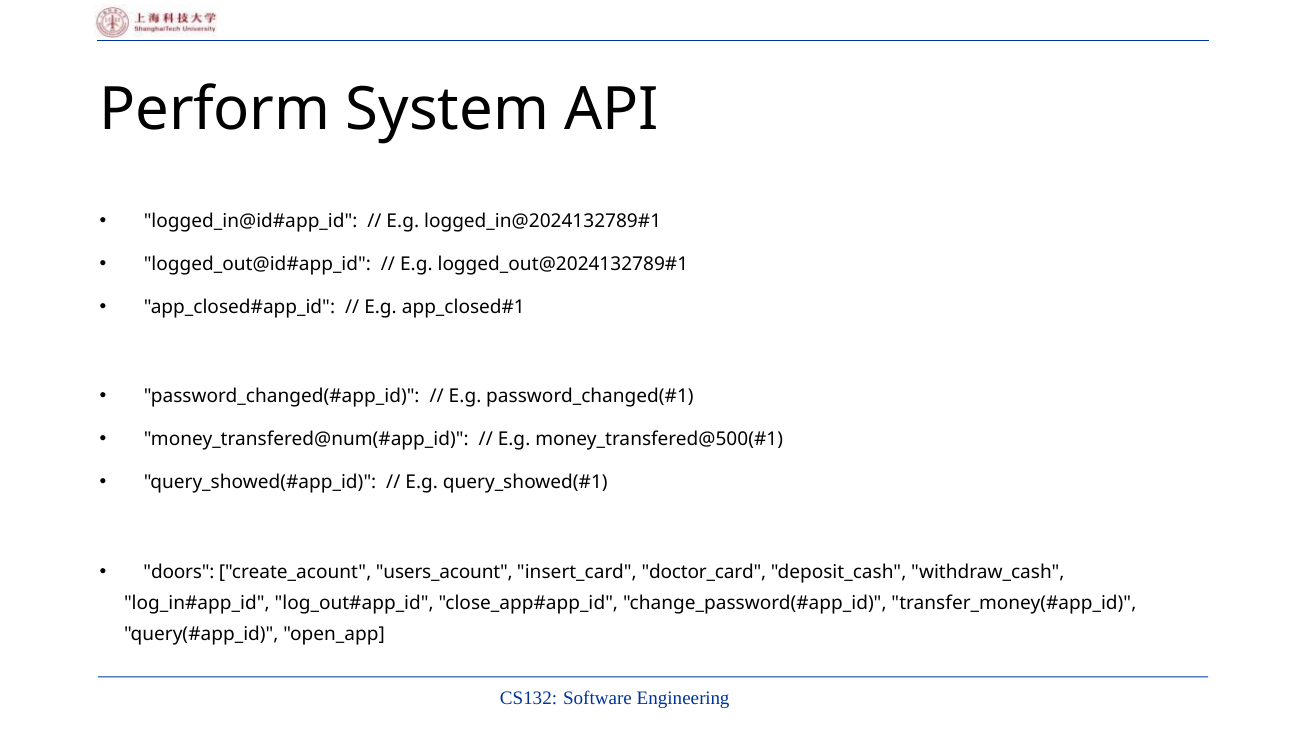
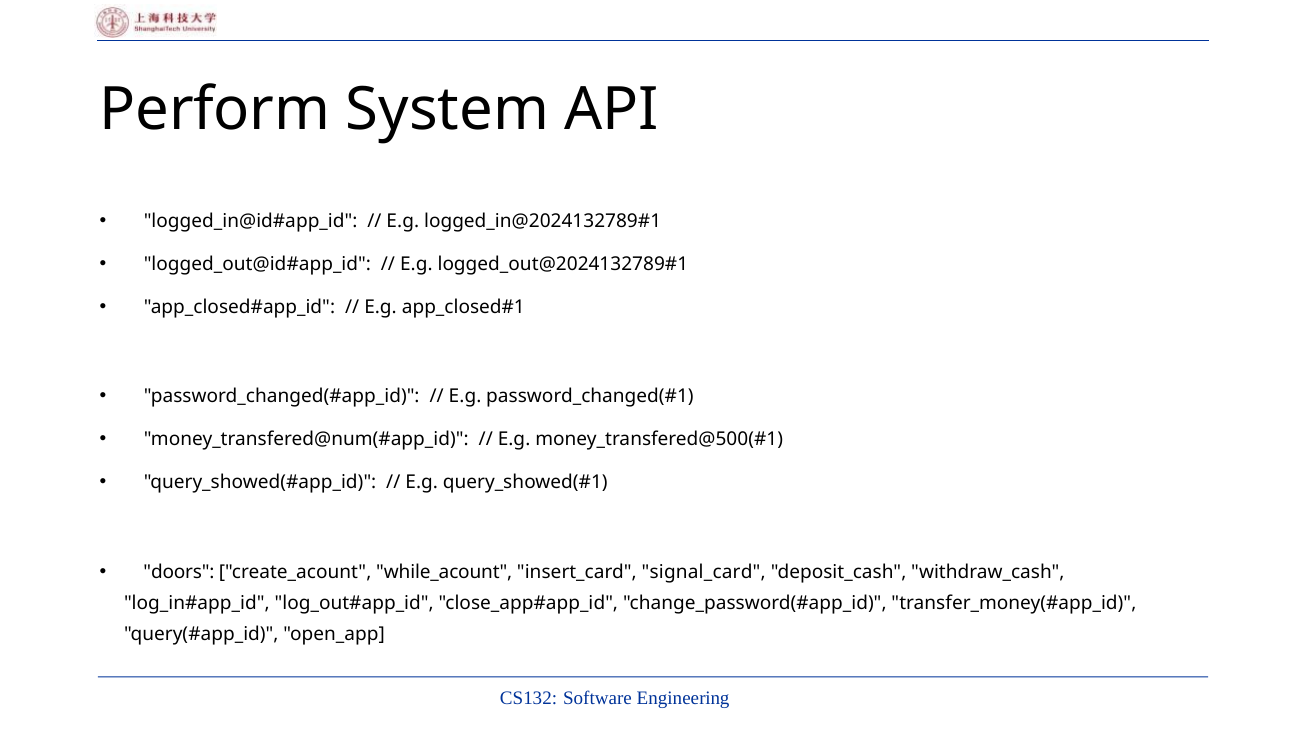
users_acount: users_acount -> while_acount
doctor_card: doctor_card -> signal_card
